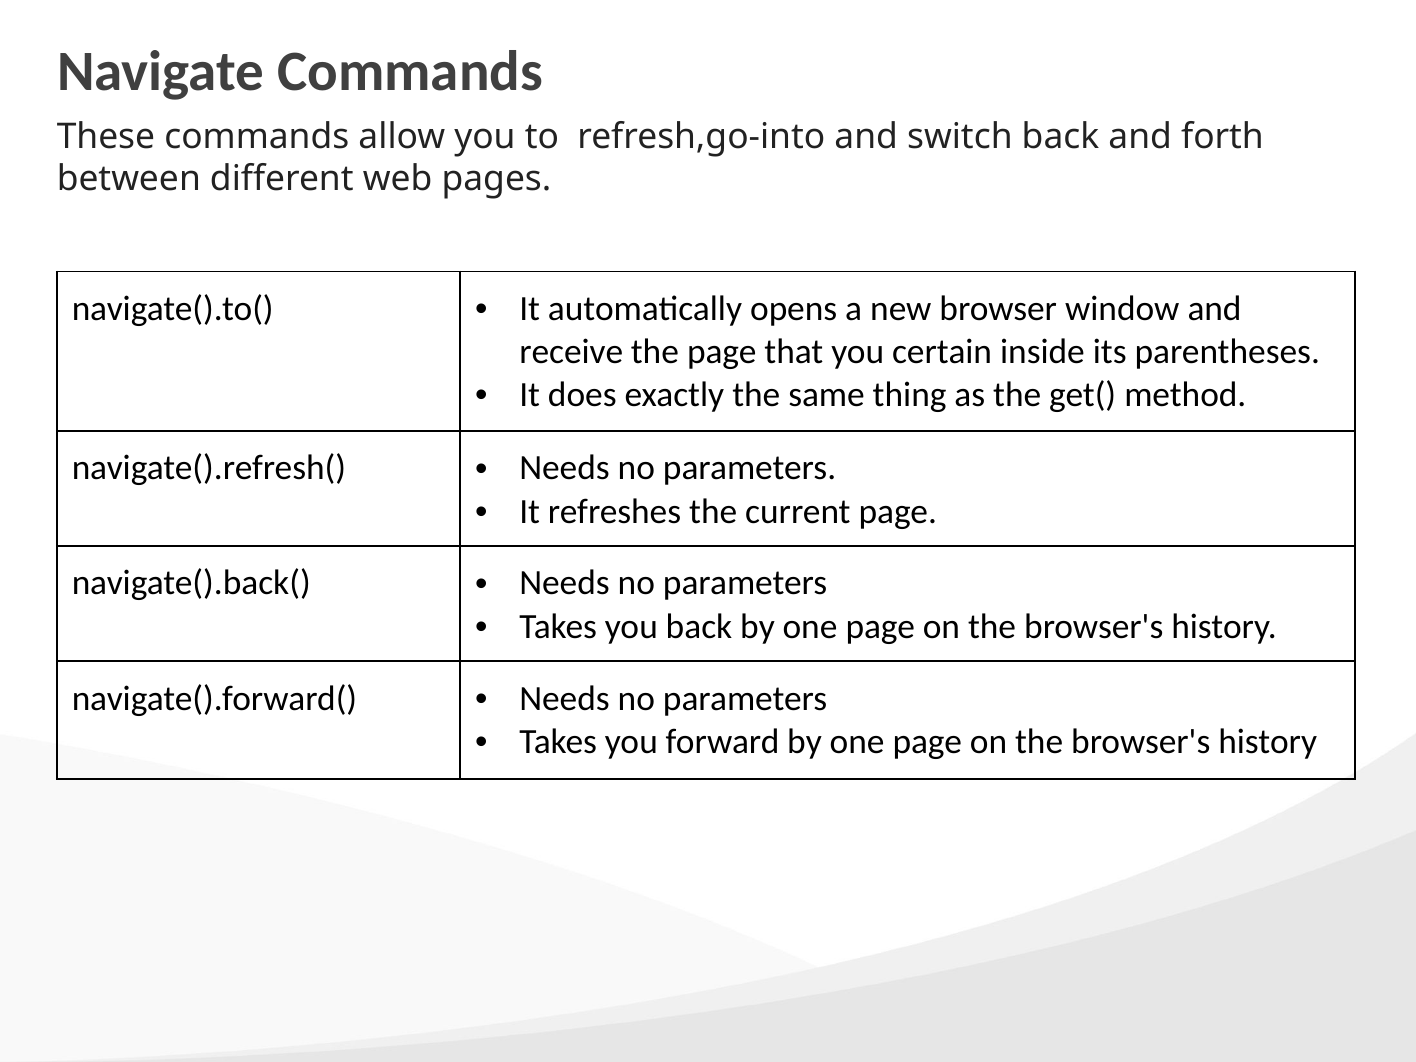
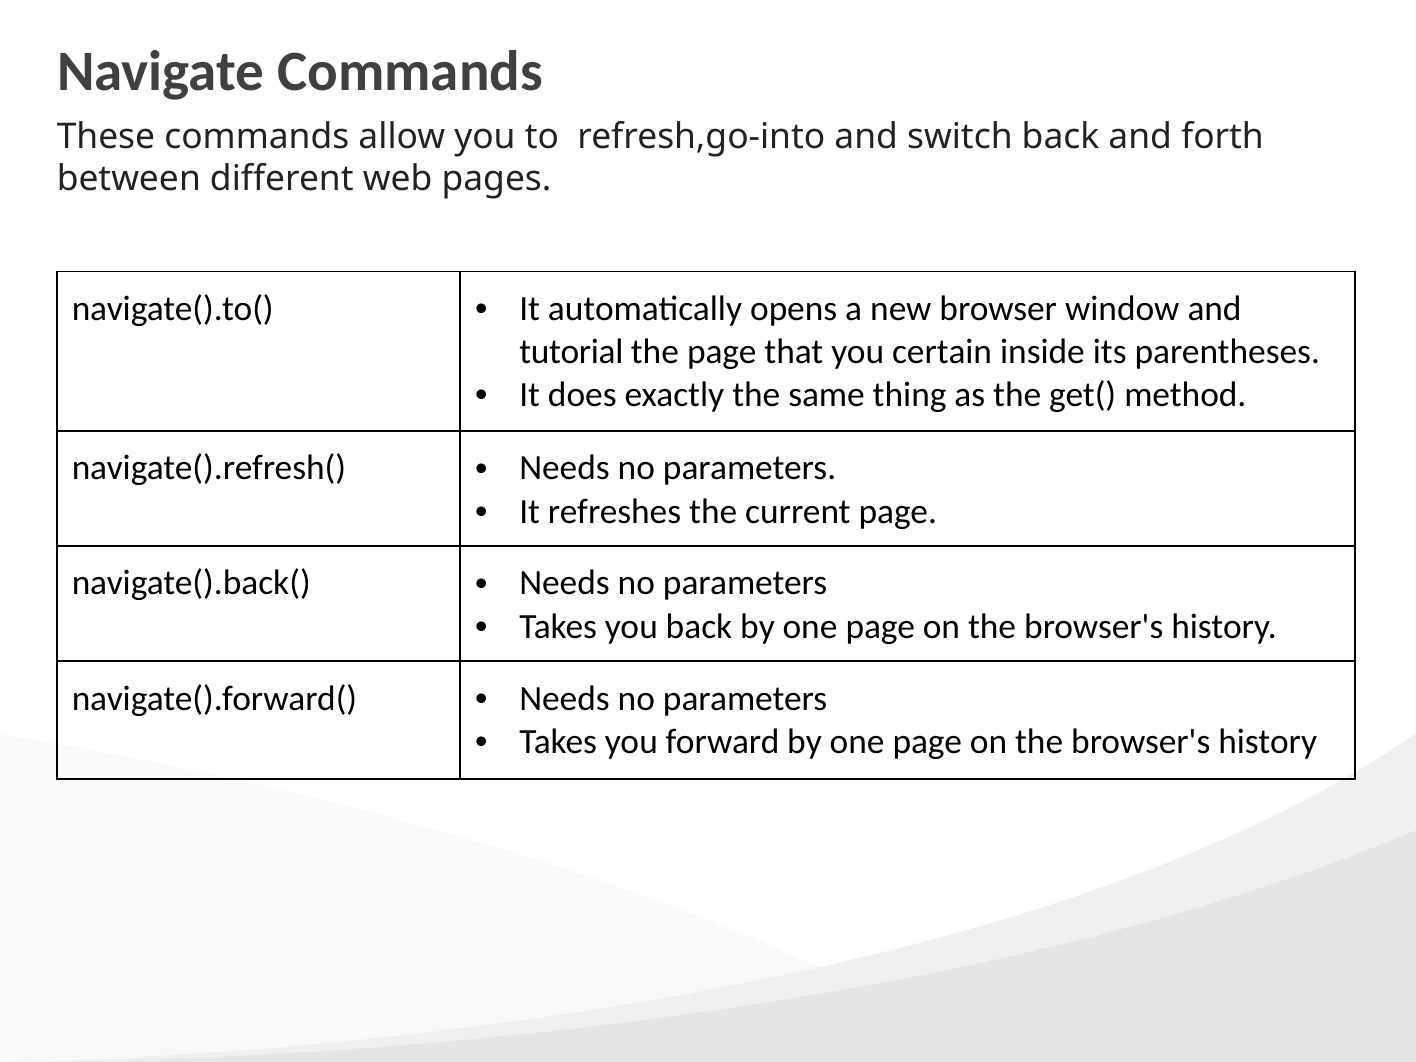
receive: receive -> tutorial
